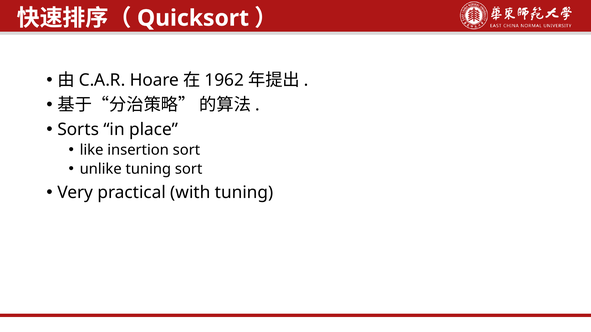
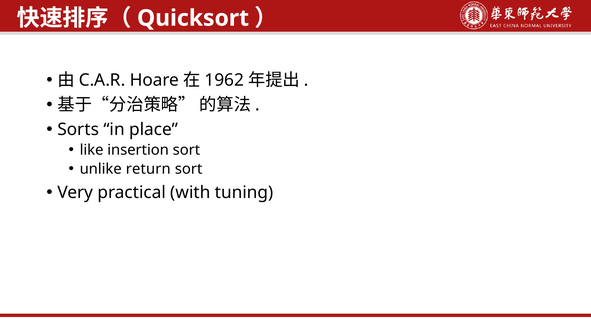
unlike tuning: tuning -> return
